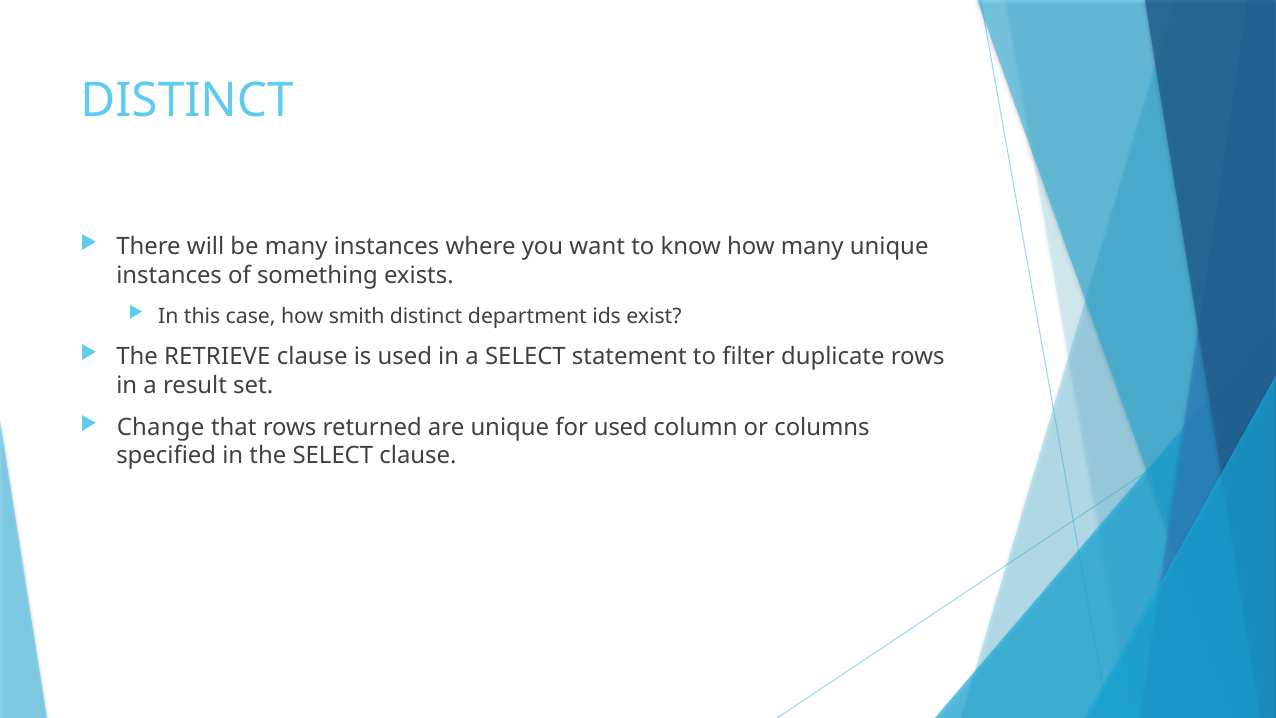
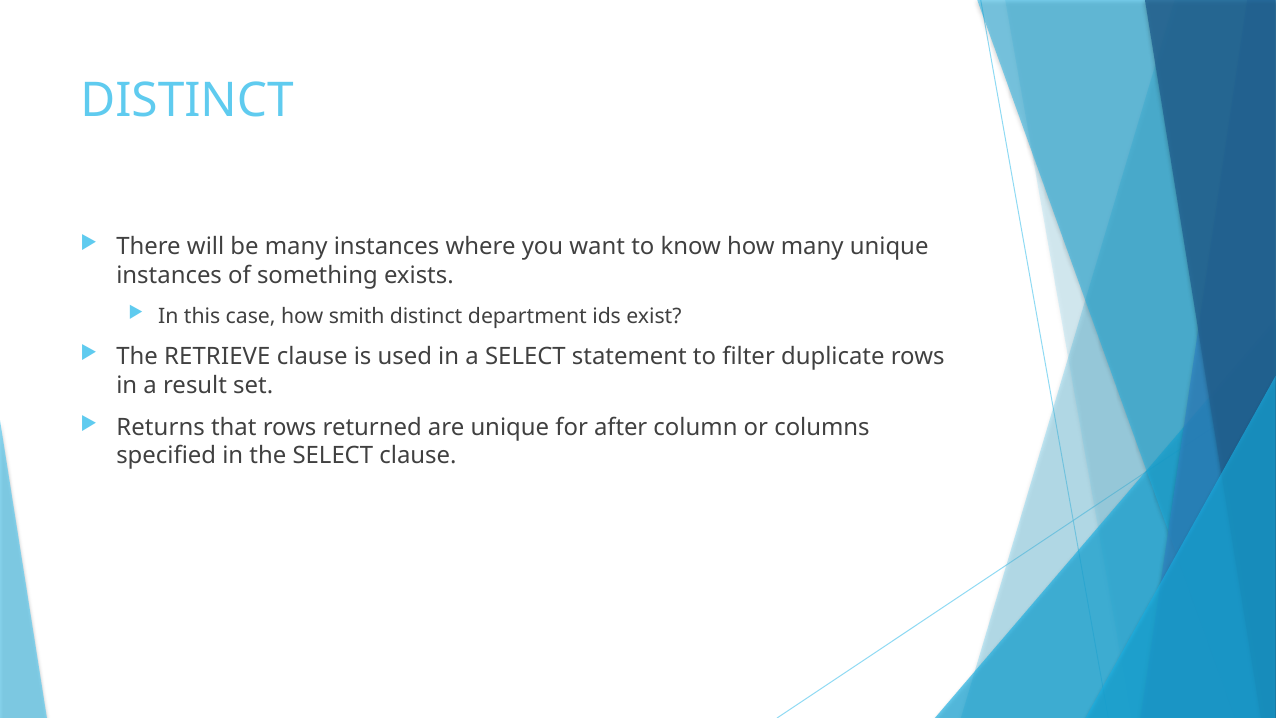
Change: Change -> Returns
for used: used -> after
